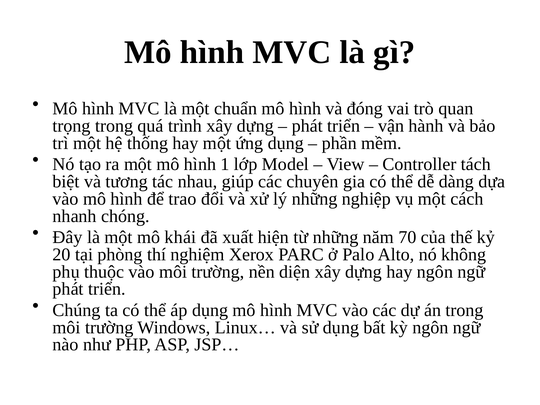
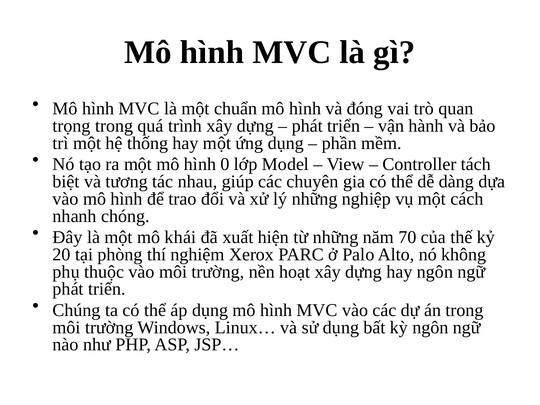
1: 1 -> 0
diện: diện -> hoạt
